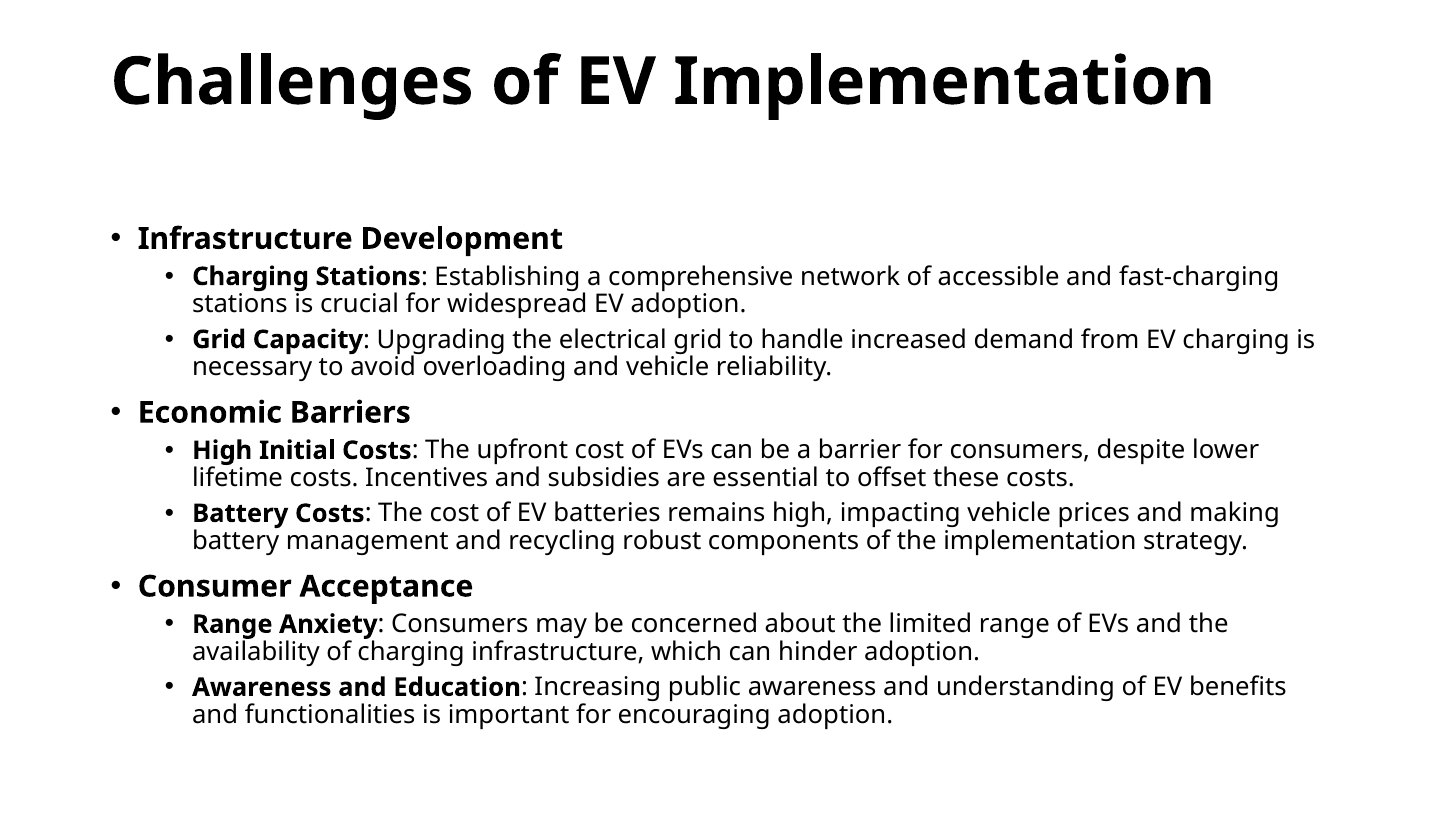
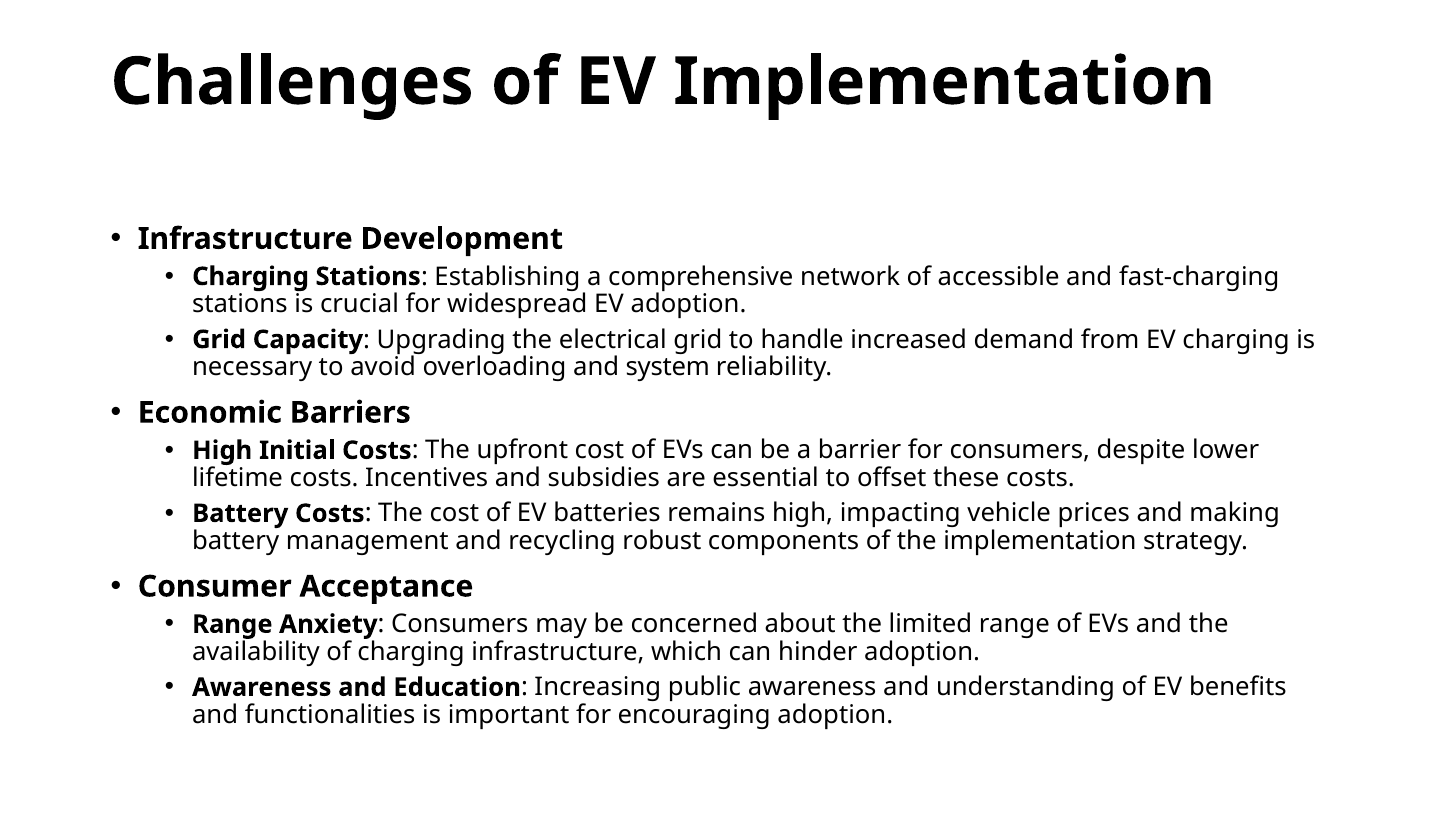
and vehicle: vehicle -> system
